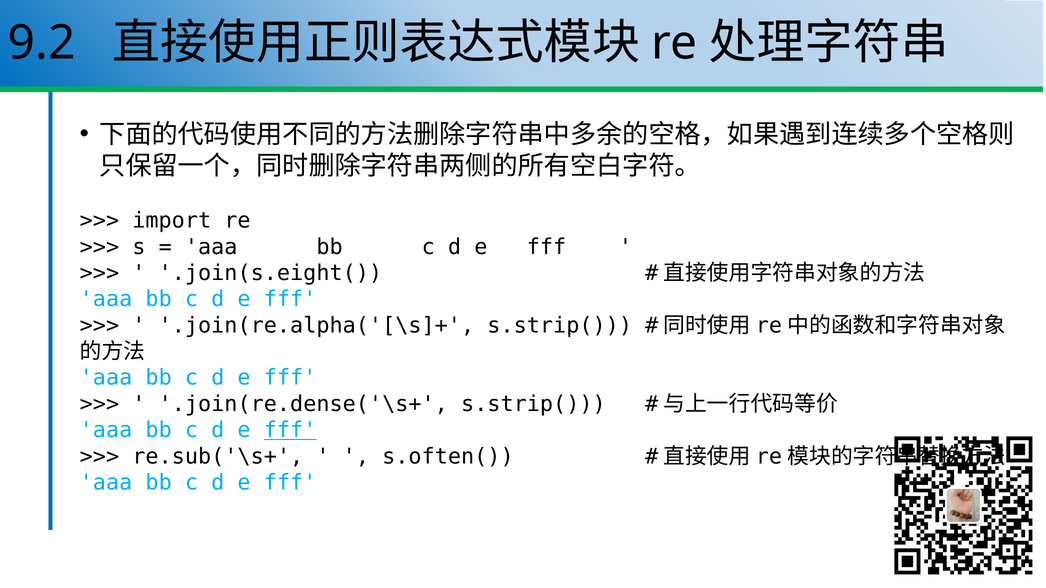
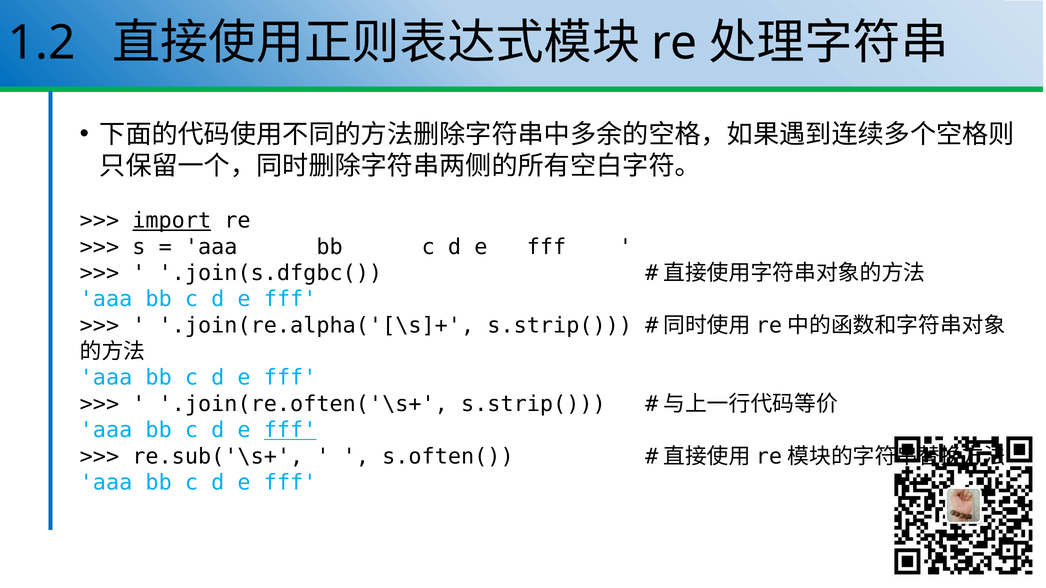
9.2: 9.2 -> 1.2
import underline: none -> present
.join(s.eight(: .join(s.eight( -> .join(s.dfgbc(
.join(re.dense('\s+: .join(re.dense('\s+ -> .join(re.often('\s+
